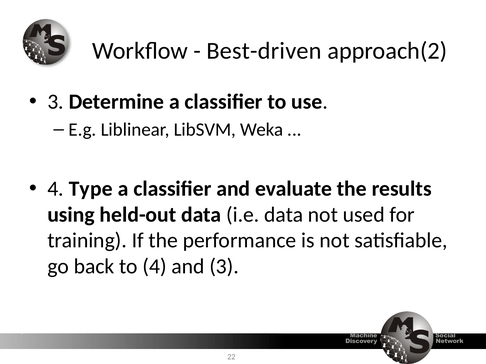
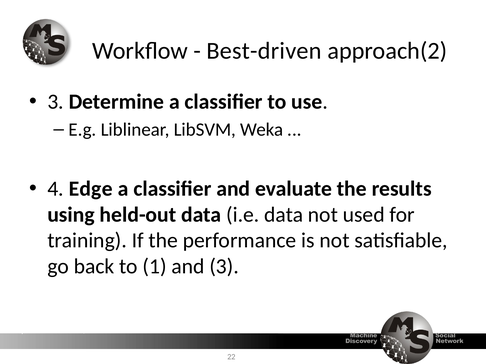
Type: Type -> Edge
to 4: 4 -> 1
